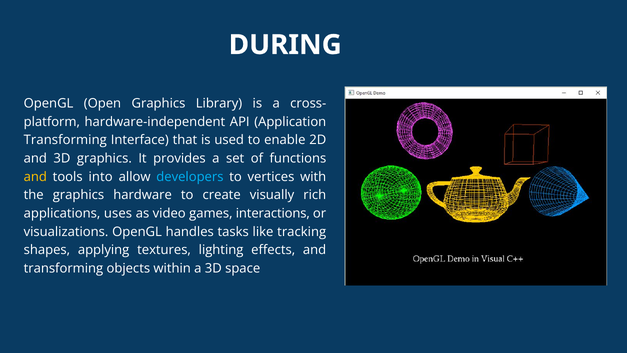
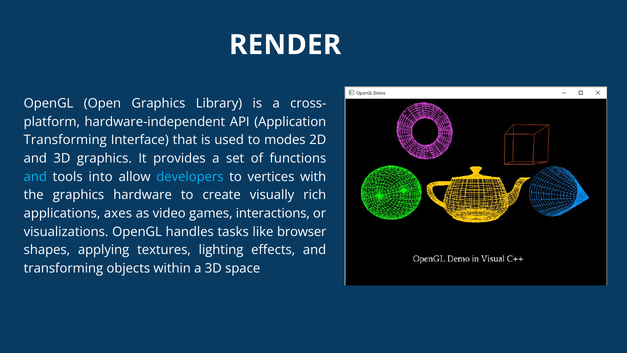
DURING: DURING -> RENDER
enable: enable -> modes
and at (35, 177) colour: yellow -> light blue
uses: uses -> axes
tracking: tracking -> browser
